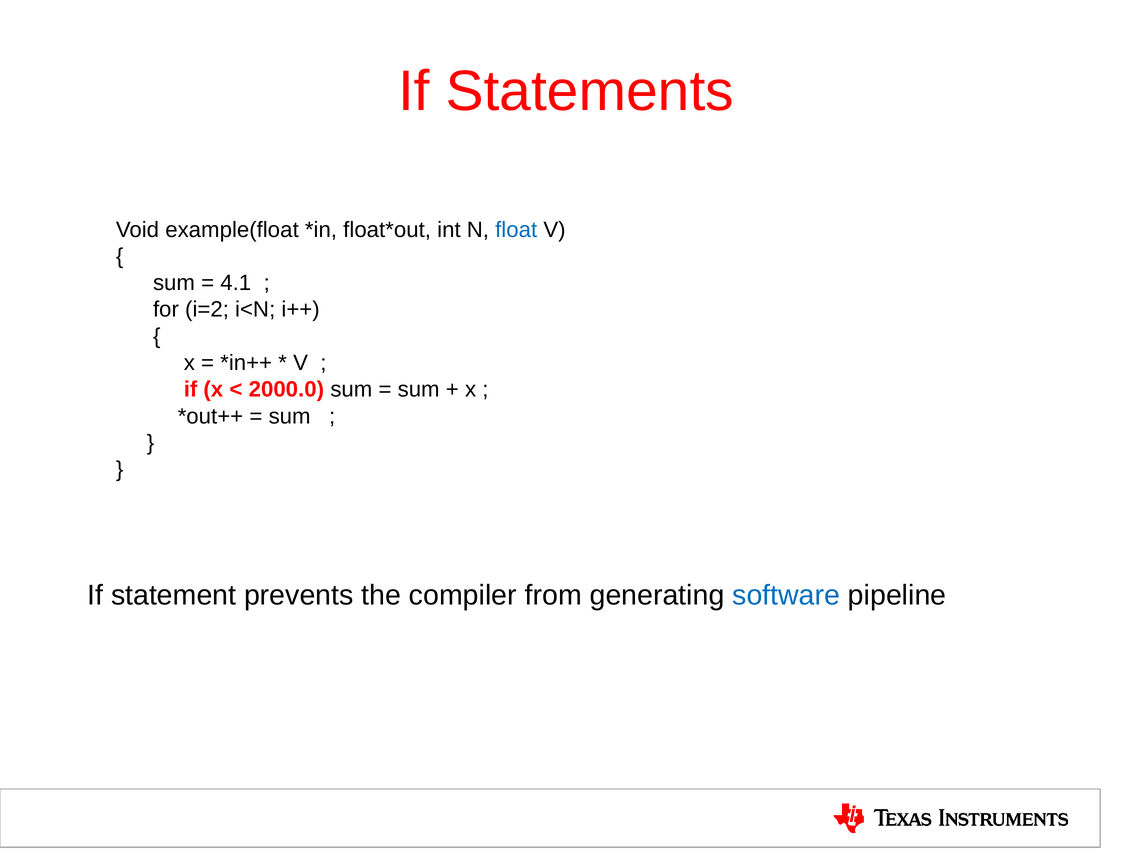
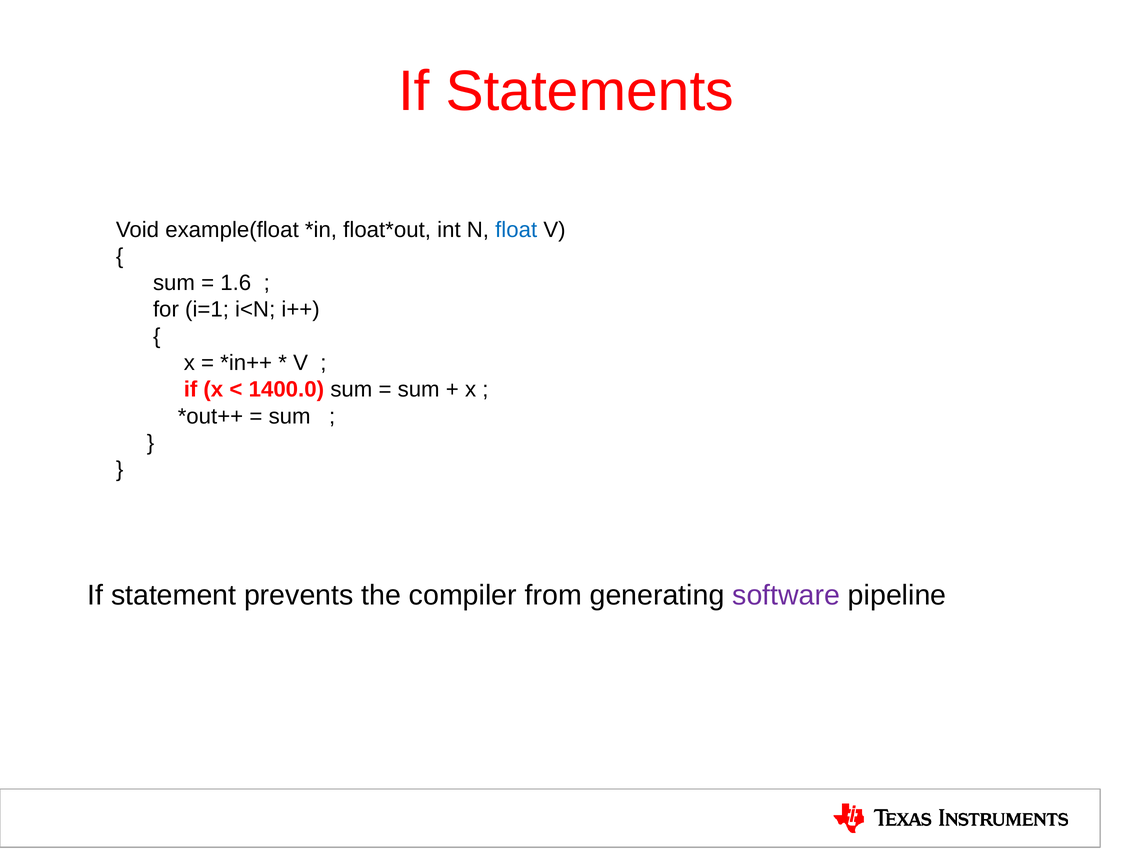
4.1: 4.1 -> 1.6
i=2: i=2 -> i=1
2000.0: 2000.0 -> 1400.0
software colour: blue -> purple
